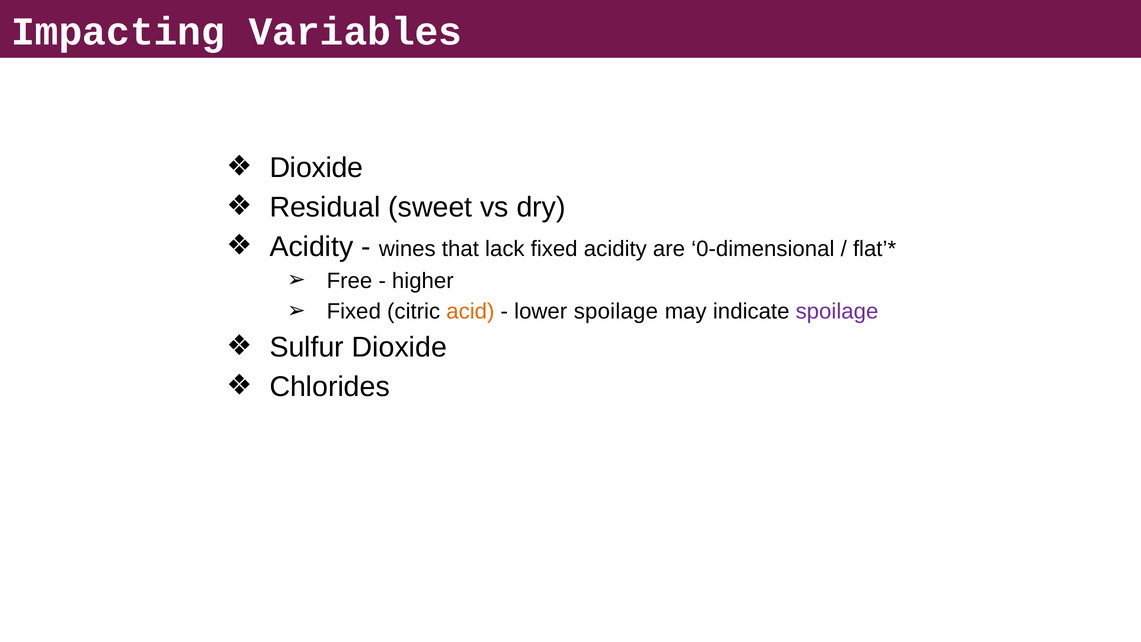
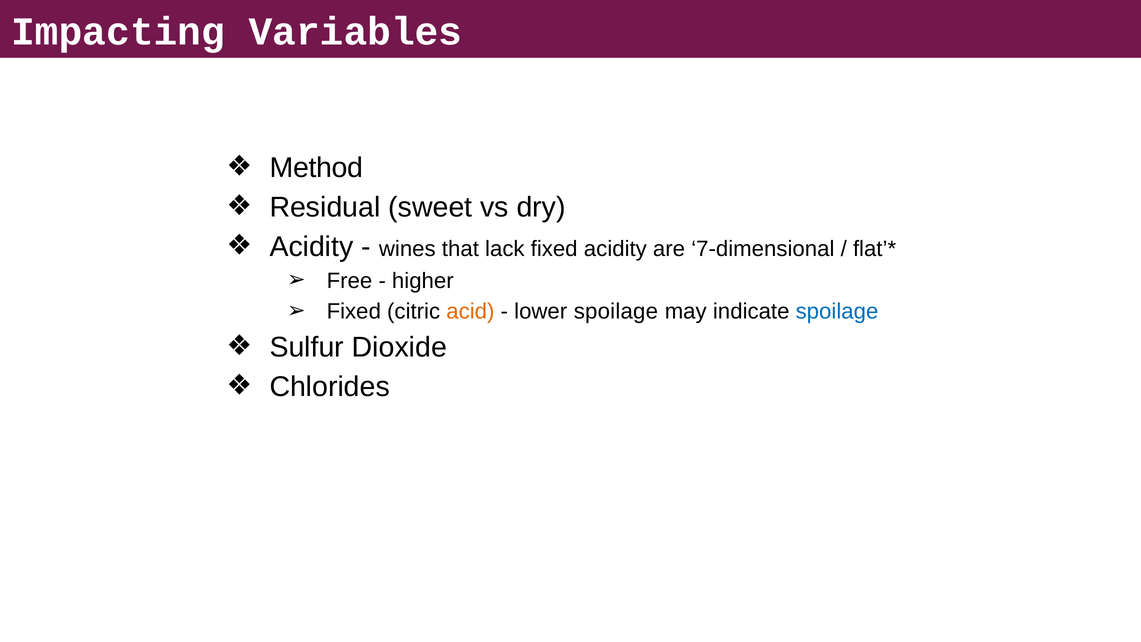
Dioxide at (316, 168): Dioxide -> Method
0-dimensional: 0-dimensional -> 7-dimensional
spoilage at (837, 311) colour: purple -> blue
